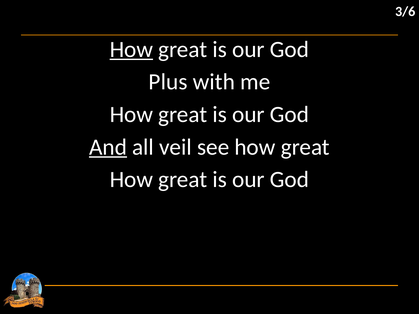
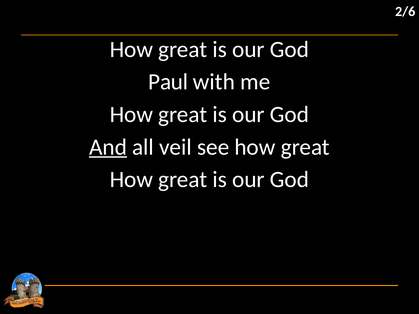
3/6: 3/6 -> 2/6
How at (131, 49) underline: present -> none
Plus: Plus -> Paul
